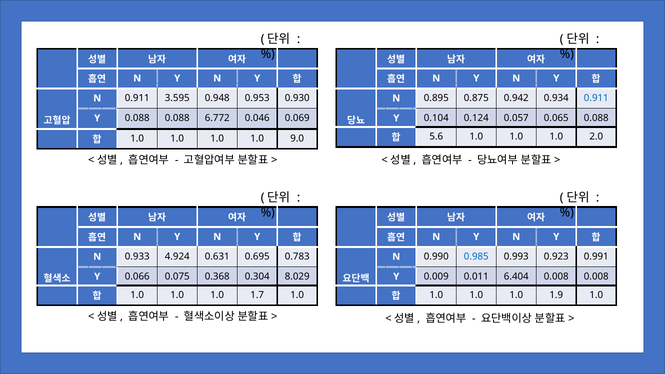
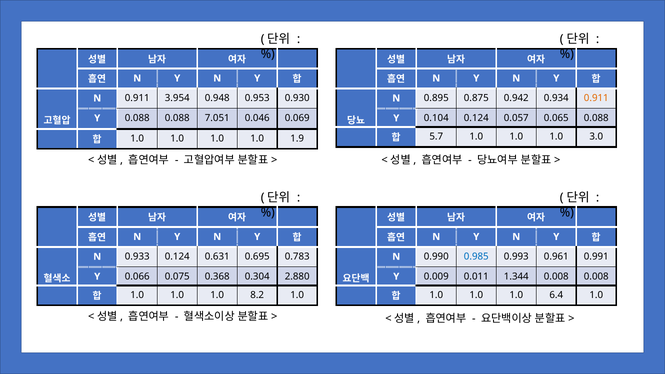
3.595: 3.595 -> 3.954
0.911 at (596, 98) colour: blue -> orange
6.772: 6.772 -> 7.051
5.6: 5.6 -> 5.7
2.0: 2.0 -> 3.0
9.0: 9.0 -> 1.9
0.933 4.924: 4.924 -> 0.124
0.923: 0.923 -> 0.961
8.029: 8.029 -> 2.880
6.404: 6.404 -> 1.344
1.7: 1.7 -> 8.2
1.9: 1.9 -> 6.4
